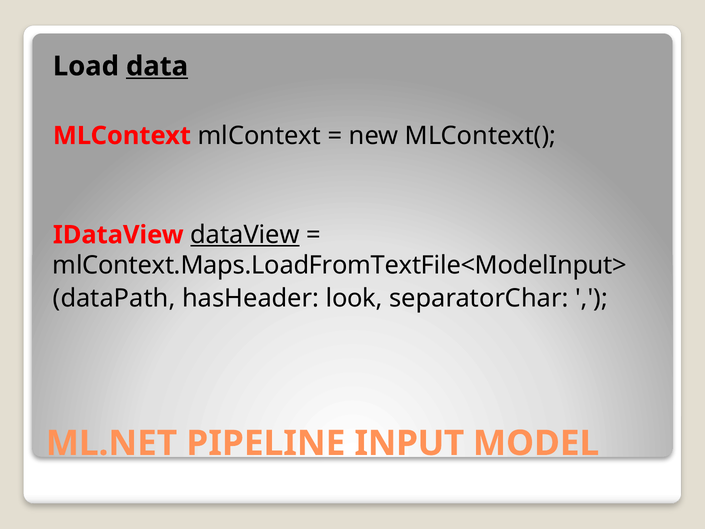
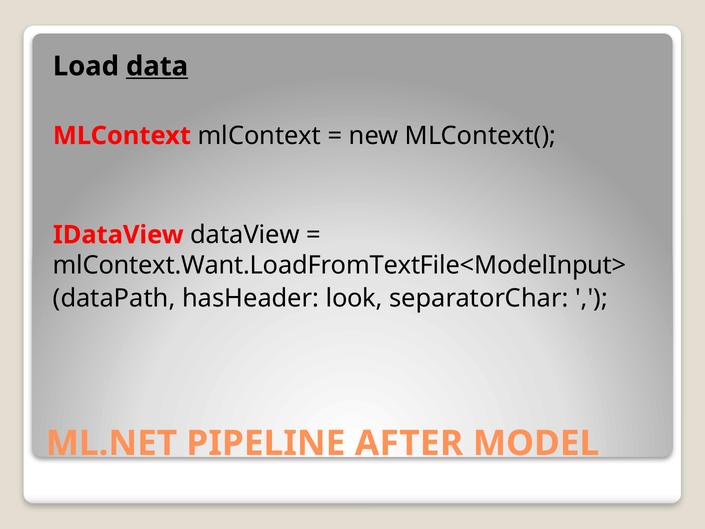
dataView underline: present -> none
mlContext.Maps.LoadFromTextFile<ModelInput>: mlContext.Maps.LoadFromTextFile<ModelInput> -> mlContext.Want.LoadFromTextFile<ModelInput>
INPUT: INPUT -> AFTER
